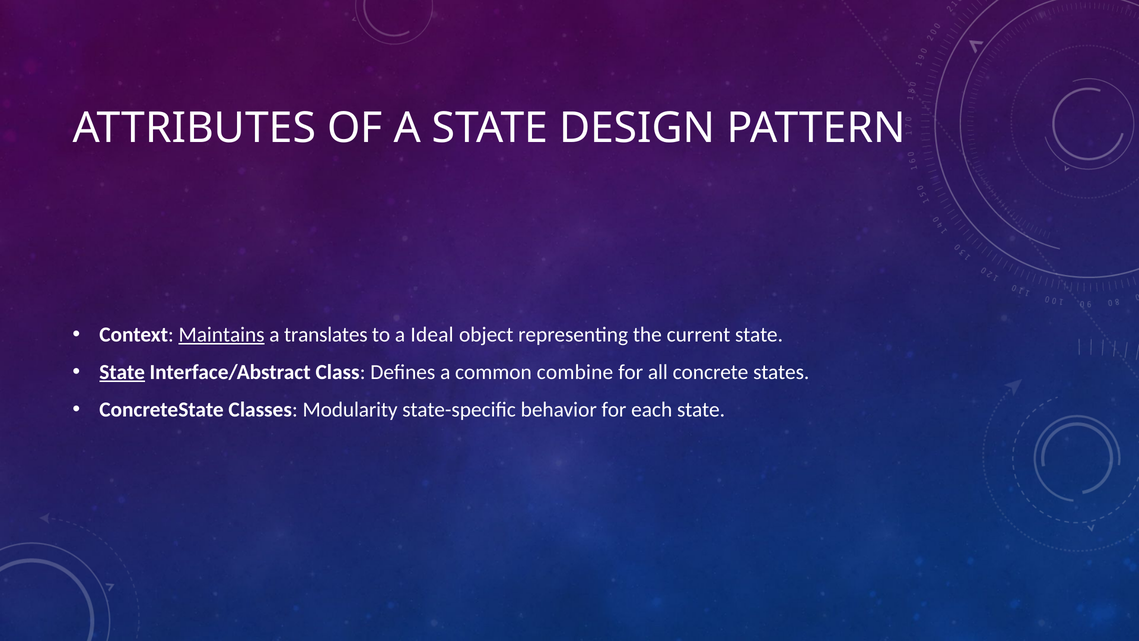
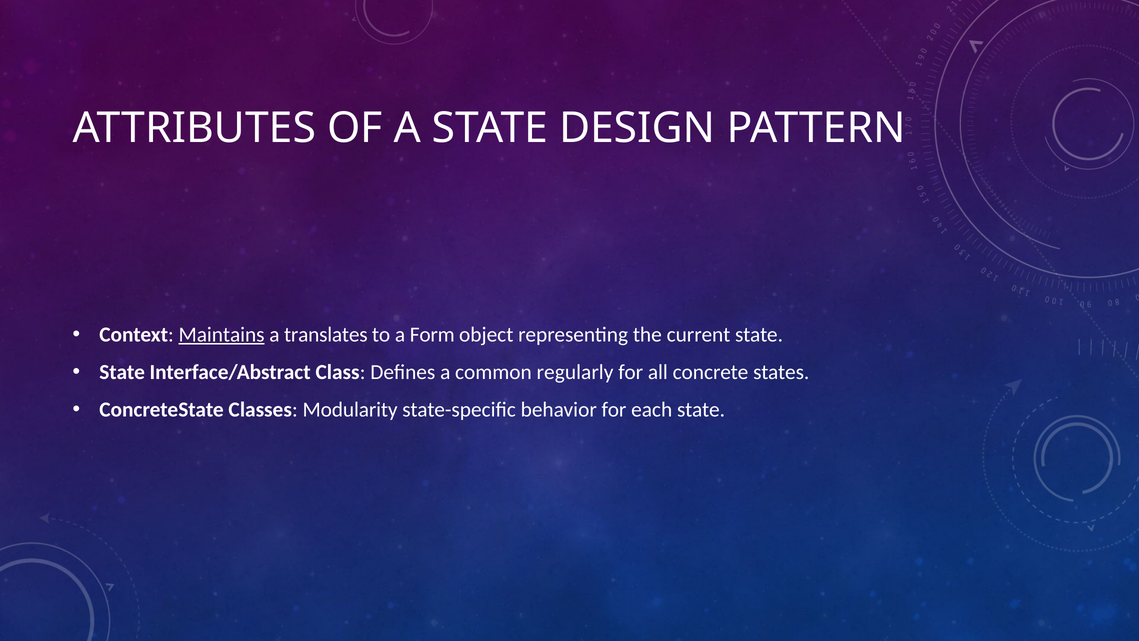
Ideal: Ideal -> Form
State at (122, 372) underline: present -> none
combine: combine -> regularly
